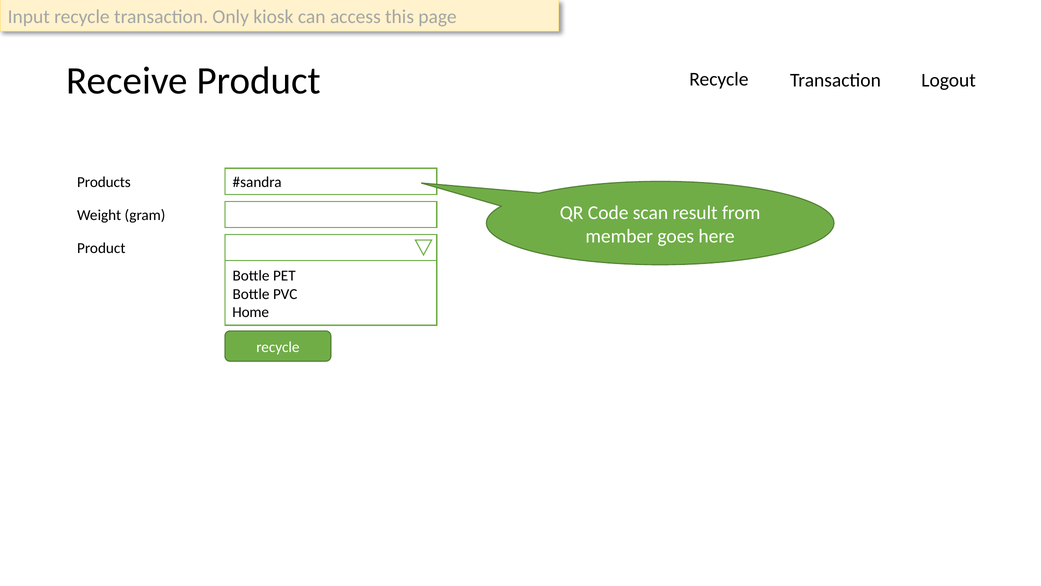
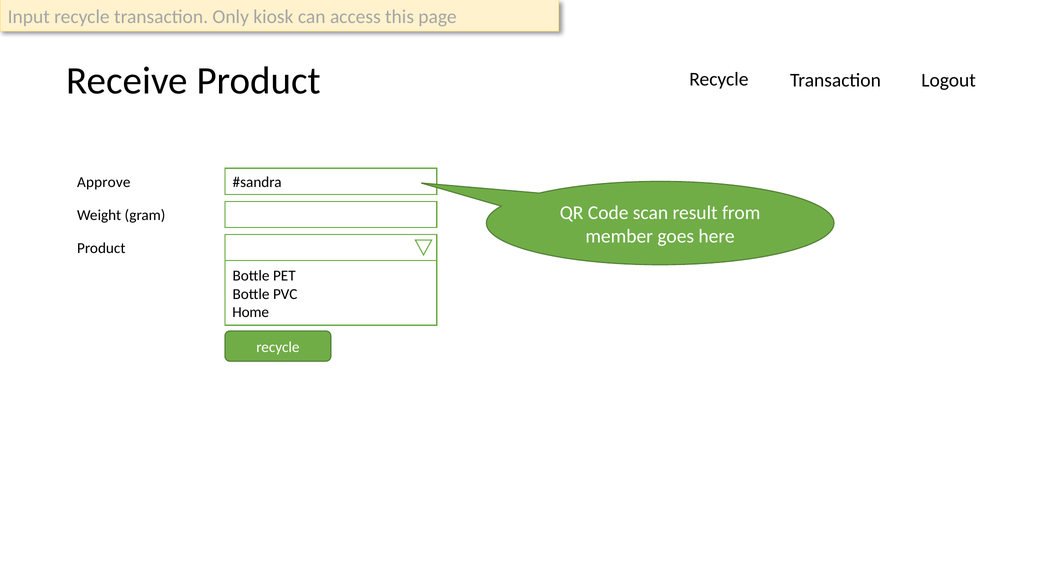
Products: Products -> Approve
